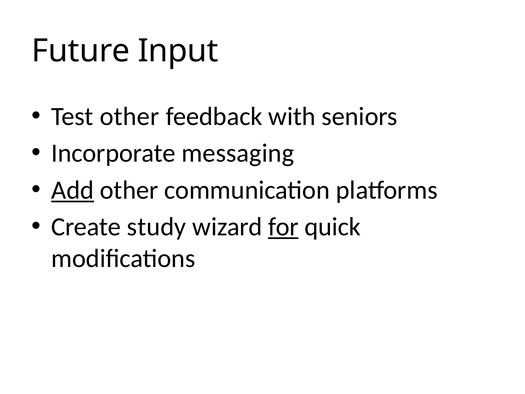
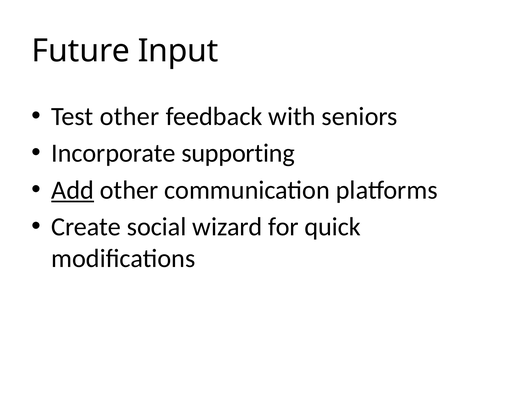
messaging: messaging -> supporting
study: study -> social
for underline: present -> none
